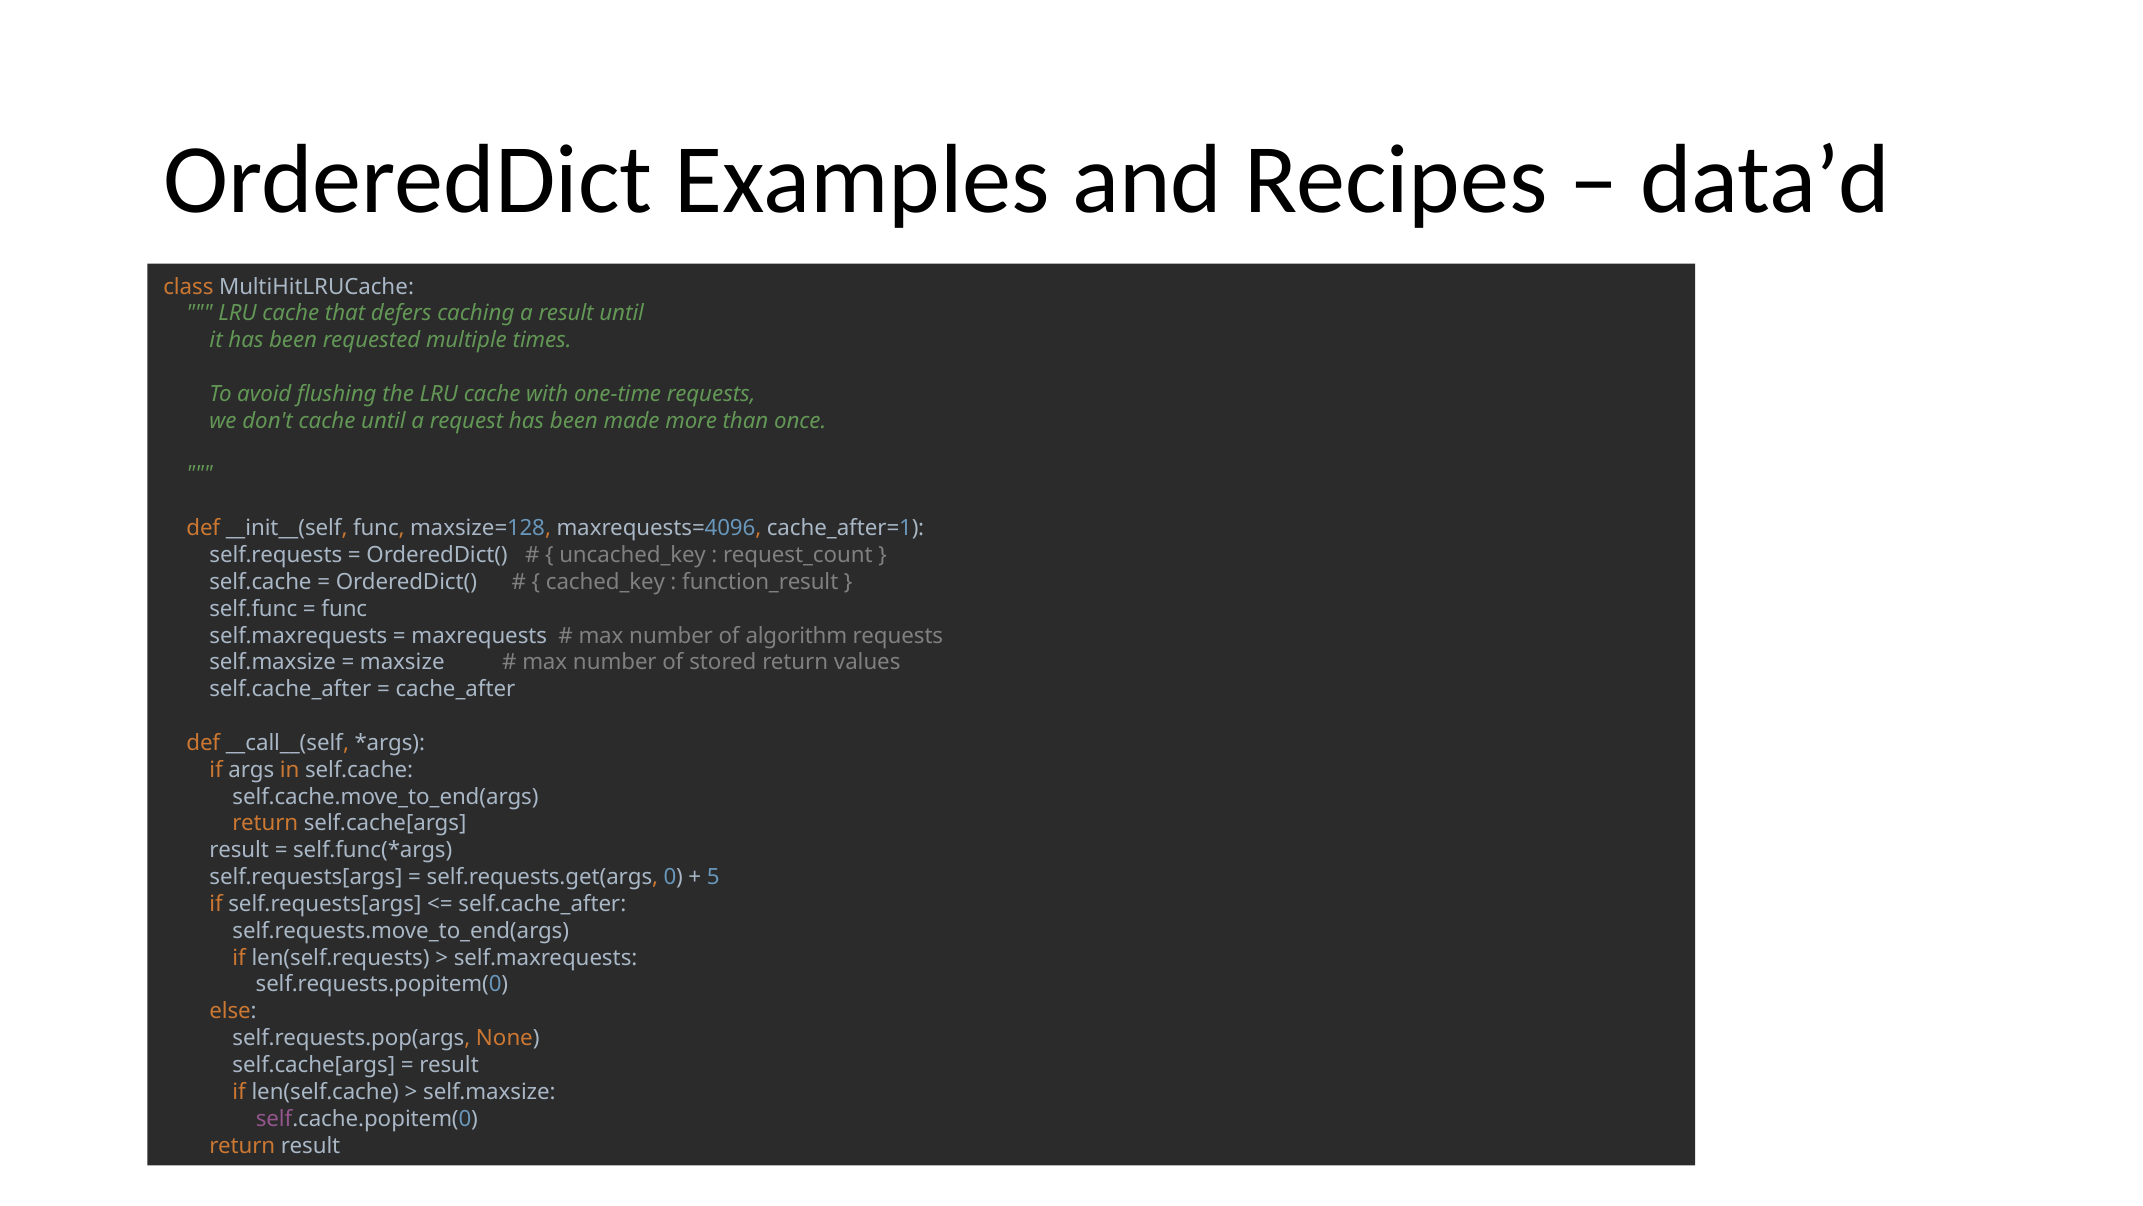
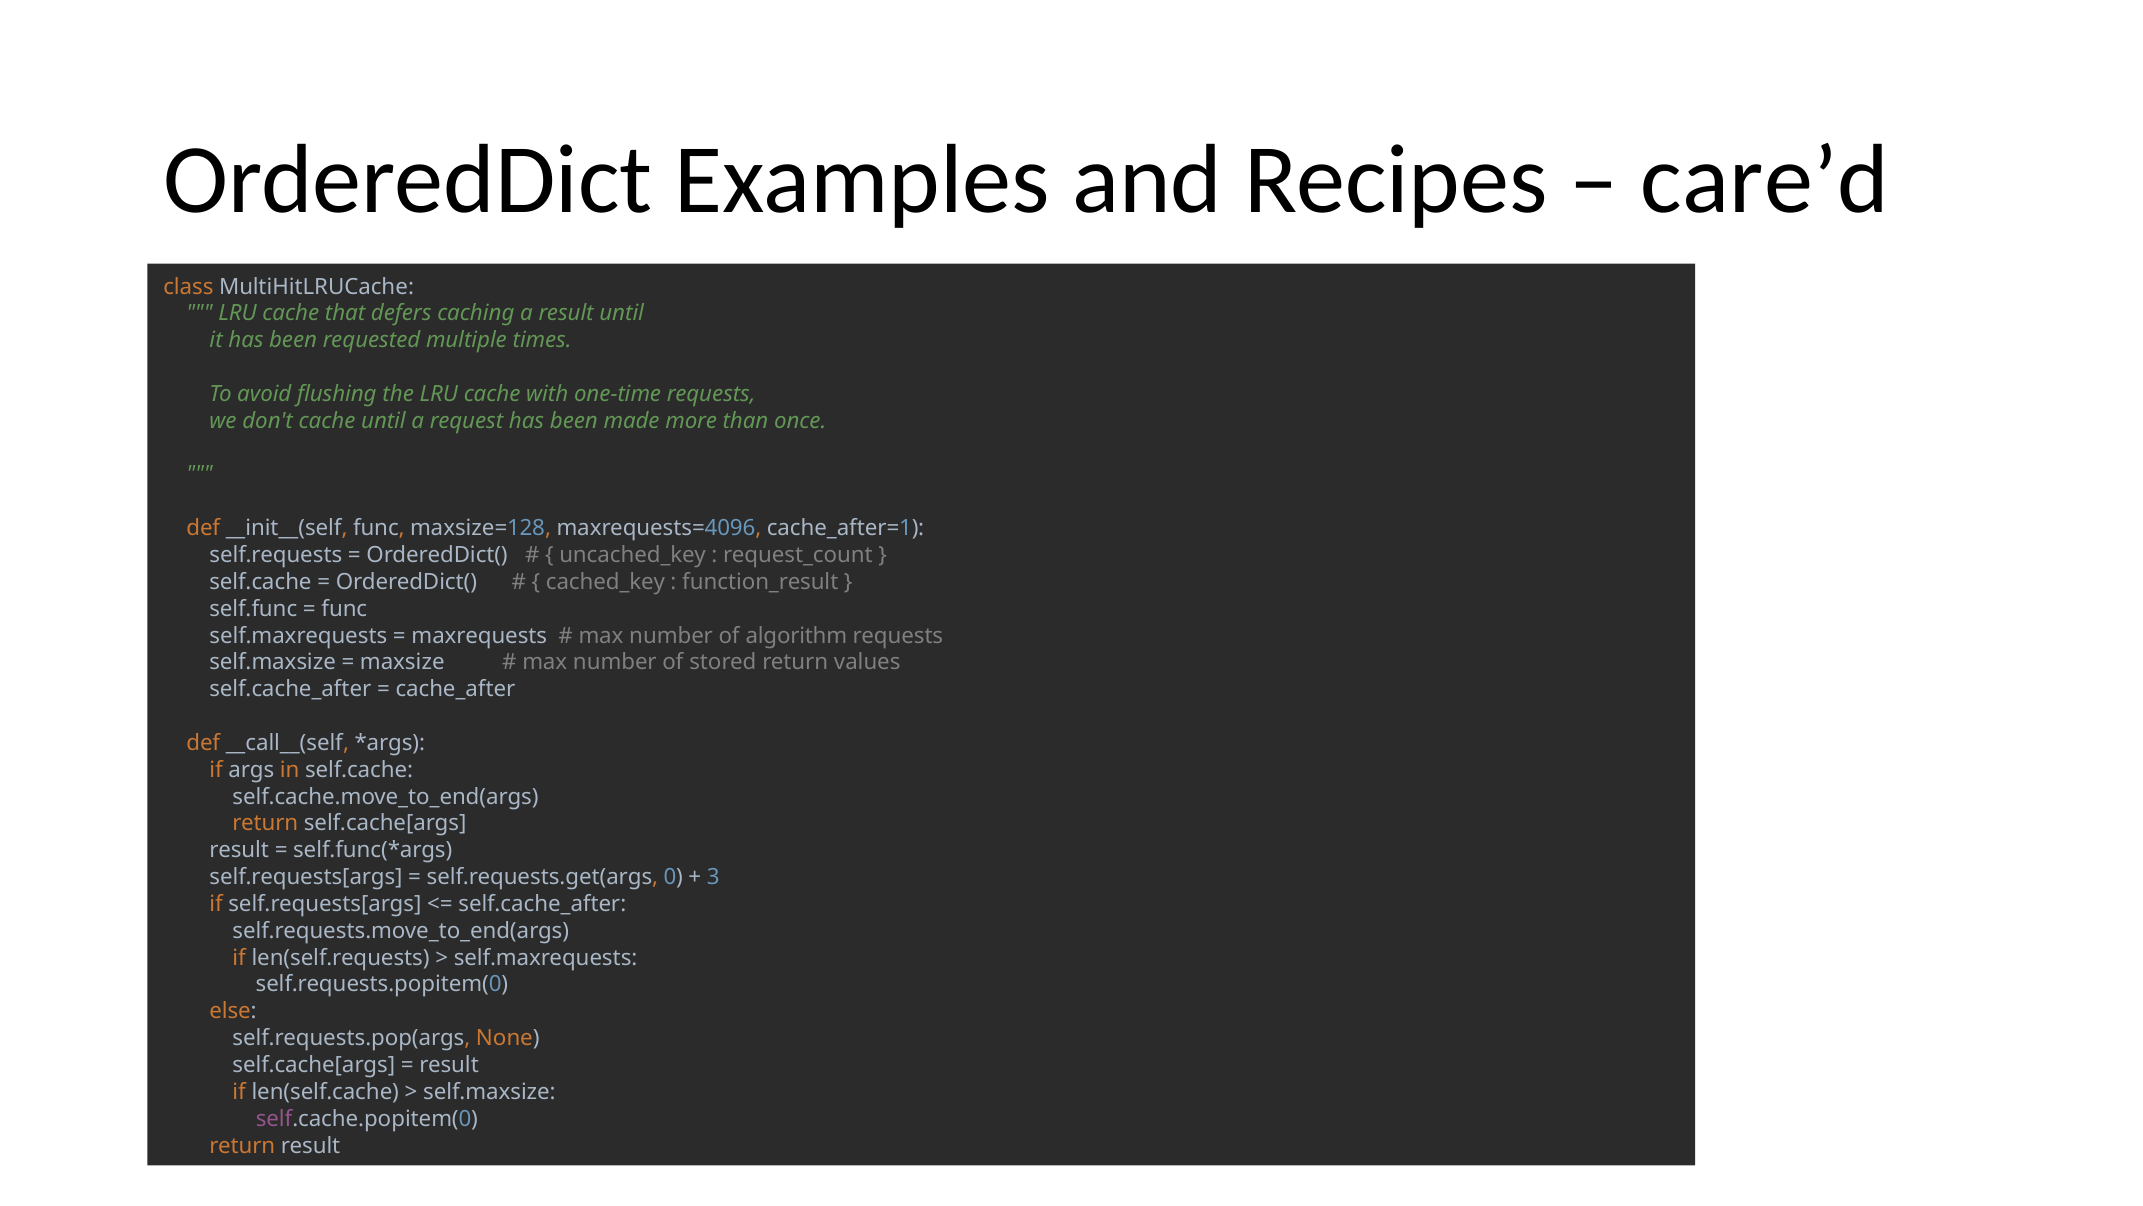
data’d: data’d -> care’d
5: 5 -> 3
